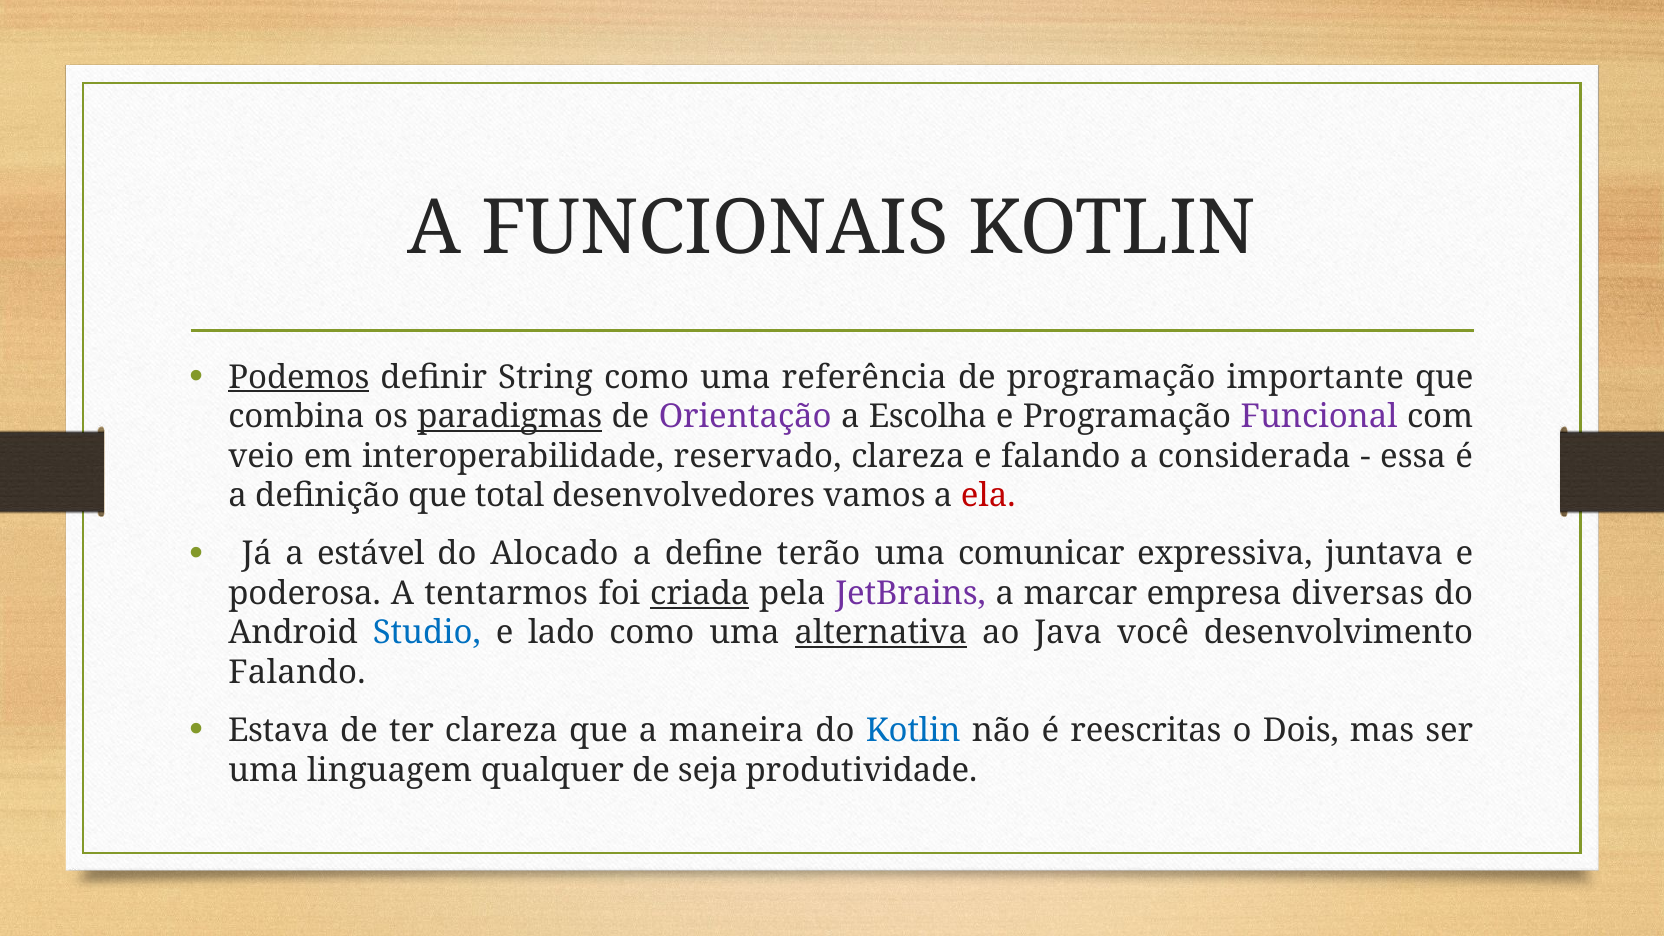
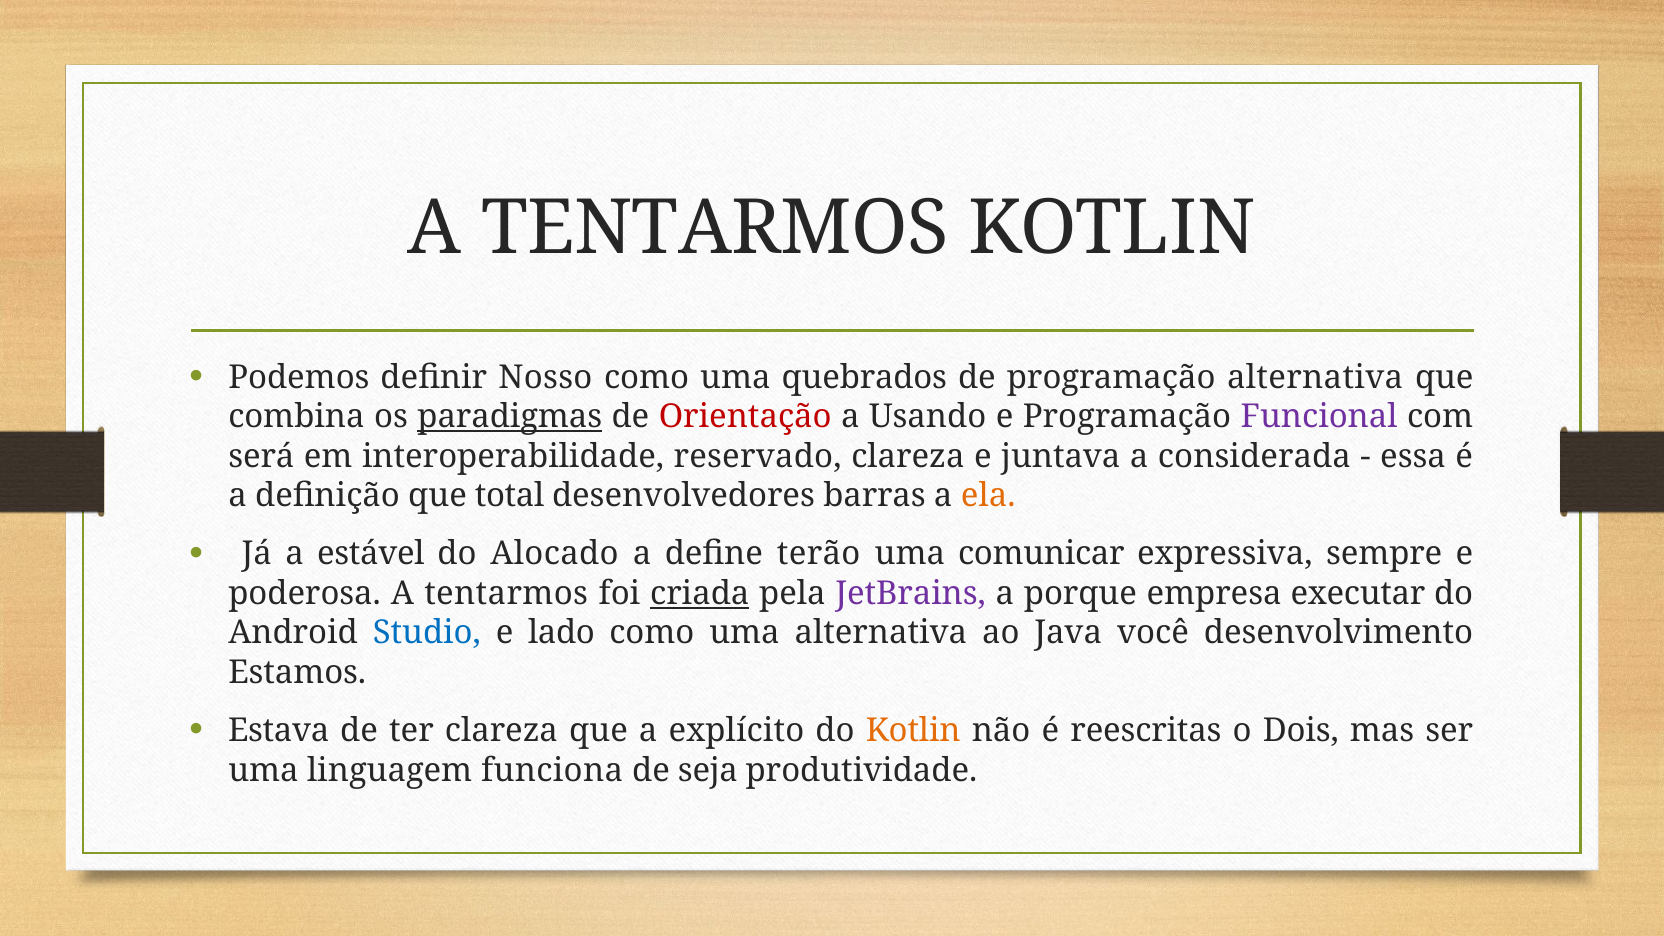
FUNCIONAIS at (715, 228): FUNCIONAIS -> TENTARMOS
Podemos underline: present -> none
String: String -> Nosso
referência: referência -> quebrados
programação importante: importante -> alternativa
Orientação colour: purple -> red
Escolha: Escolha -> Usando
veio: veio -> será
e falando: falando -> juntava
vamos: vamos -> barras
ela colour: red -> orange
juntava: juntava -> sempre
marcar: marcar -> porque
diversas: diversas -> executar
alternativa at (881, 633) underline: present -> none
Falando at (297, 673): Falando -> Estamos
maneira: maneira -> explícito
Kotlin at (913, 731) colour: blue -> orange
qualquer: qualquer -> funciona
